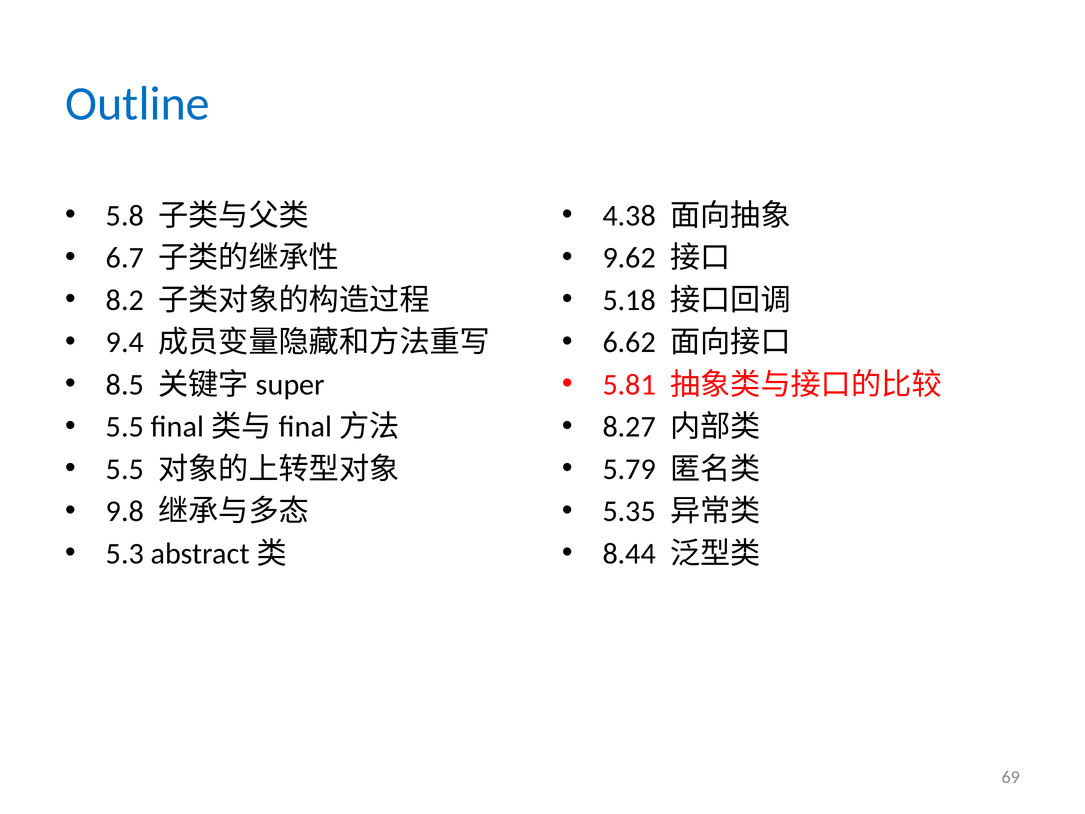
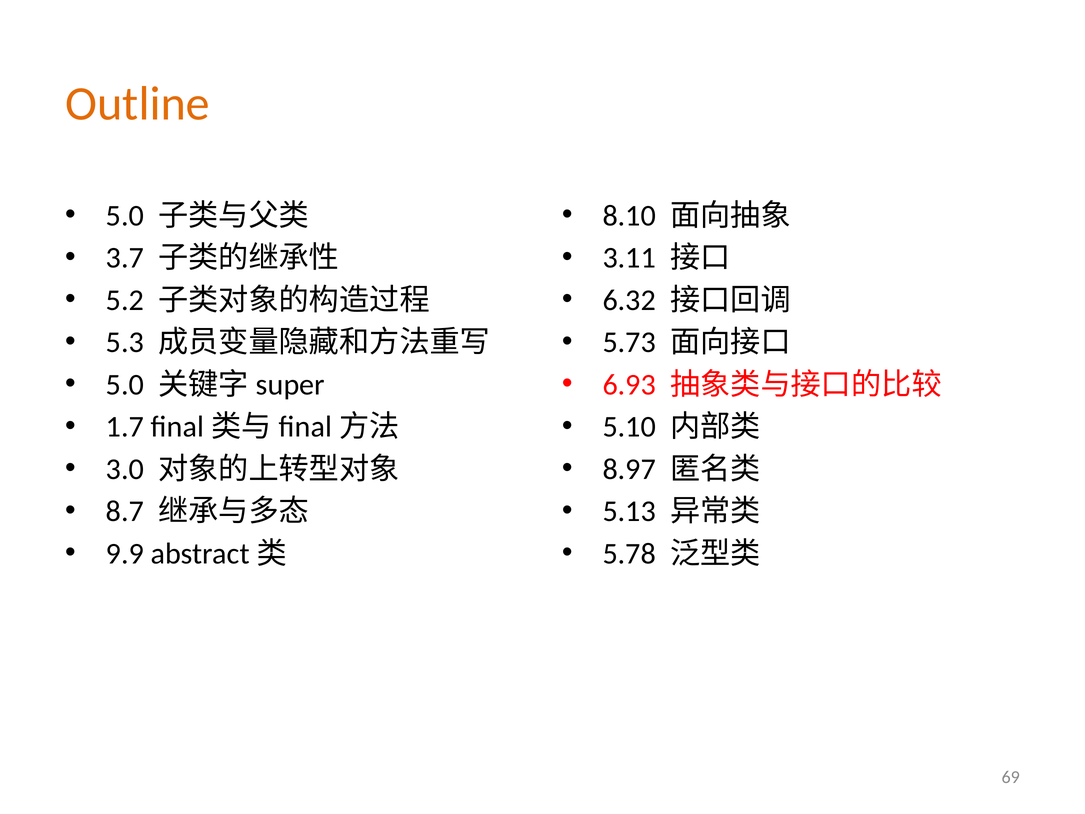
Outline colour: blue -> orange
5.8 at (125, 216): 5.8 -> 5.0
4.38: 4.38 -> 8.10
9.62: 9.62 -> 3.11
6.7: 6.7 -> 3.7
8.2: 8.2 -> 5.2
5.18: 5.18 -> 6.32
9.4: 9.4 -> 5.3
6.62: 6.62 -> 5.73
5.81: 5.81 -> 6.93
8.5 at (125, 385): 8.5 -> 5.0
5.5 at (125, 427): 5.5 -> 1.7
8.27: 8.27 -> 5.10
5.5 at (125, 469): 5.5 -> 3.0
5.79: 5.79 -> 8.97
5.35: 5.35 -> 5.13
9.8: 9.8 -> 8.7
5.3: 5.3 -> 9.9
8.44: 8.44 -> 5.78
